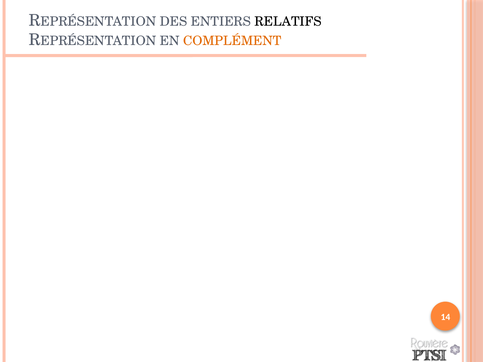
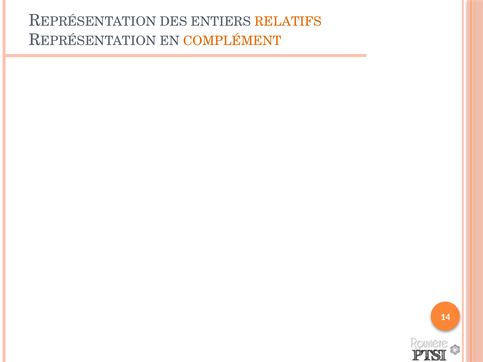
RELATIFS colour: black -> orange
